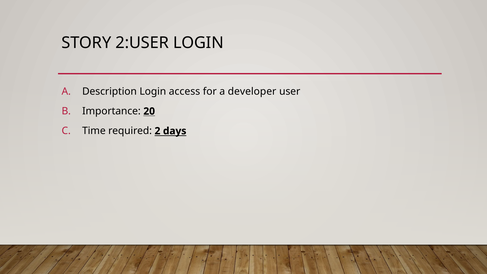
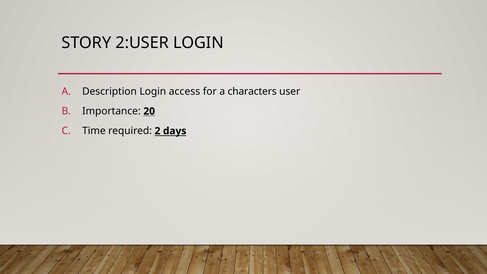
developer: developer -> characters
